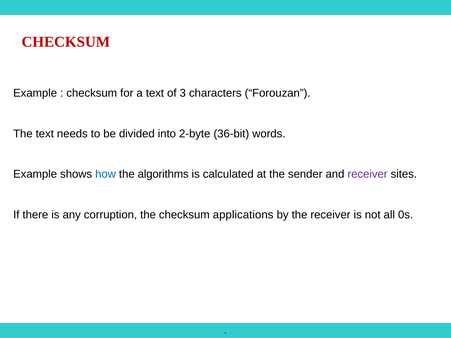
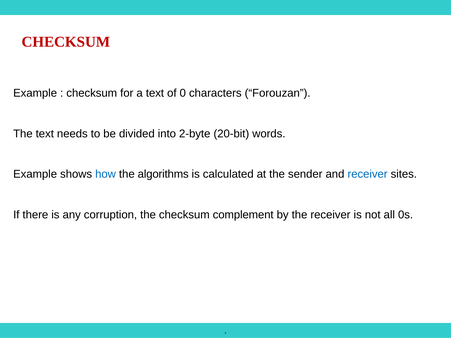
3: 3 -> 0
36-bit: 36-bit -> 20-bit
receiver at (368, 174) colour: purple -> blue
applications: applications -> complement
